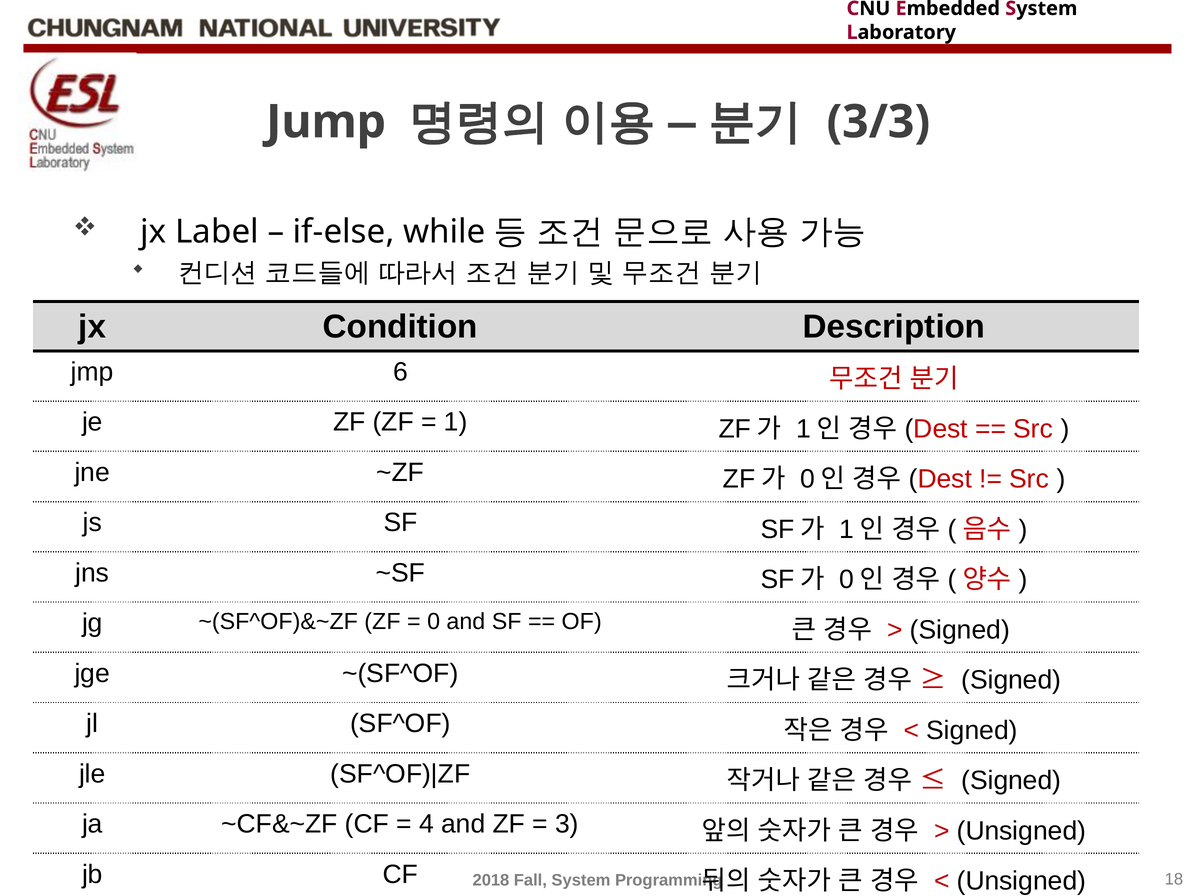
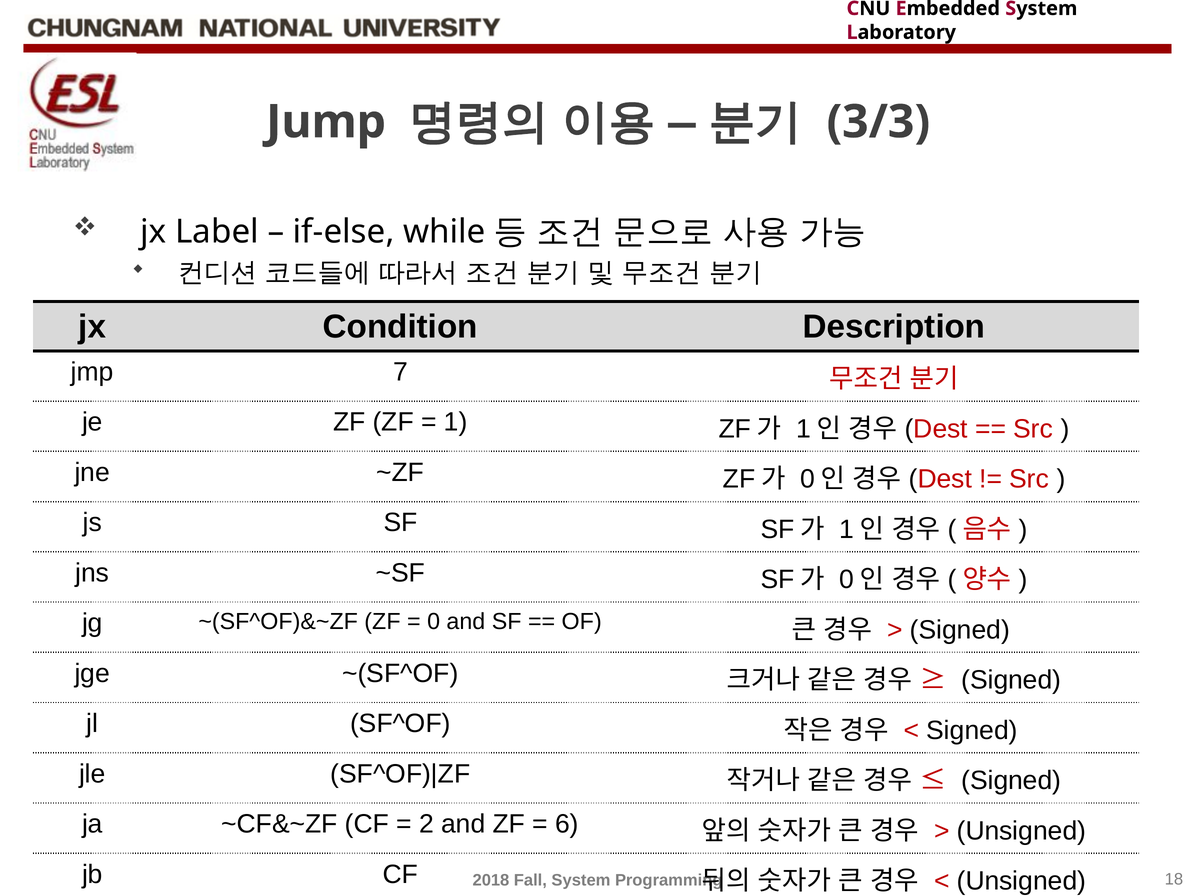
6: 6 -> 7
4: 4 -> 2
3: 3 -> 6
